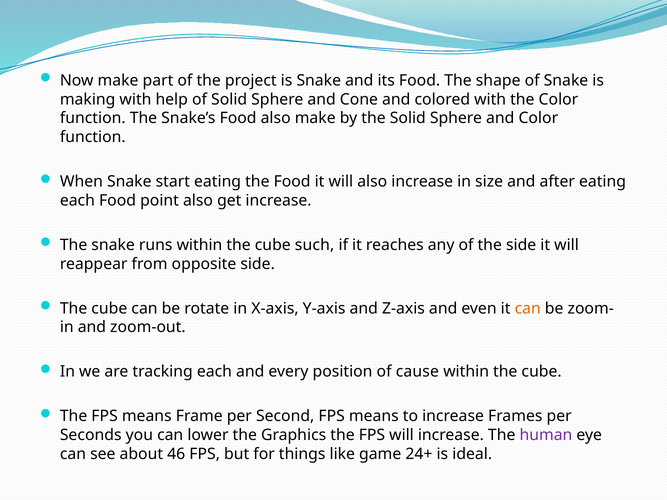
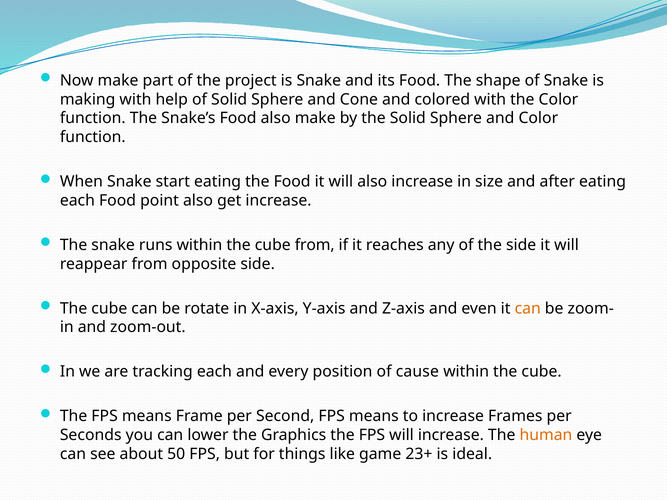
cube such: such -> from
human colour: purple -> orange
46: 46 -> 50
24+: 24+ -> 23+
